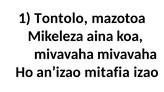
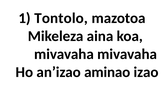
mitafia: mitafia -> aminao
